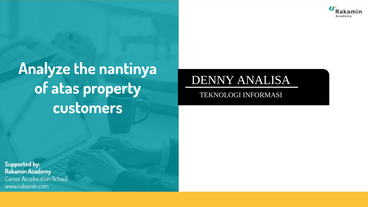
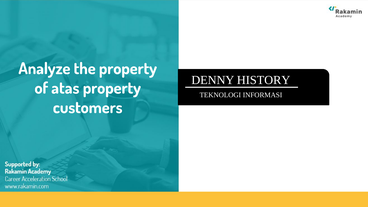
the nantinya: nantinya -> property
ANALISA: ANALISA -> HISTORY
